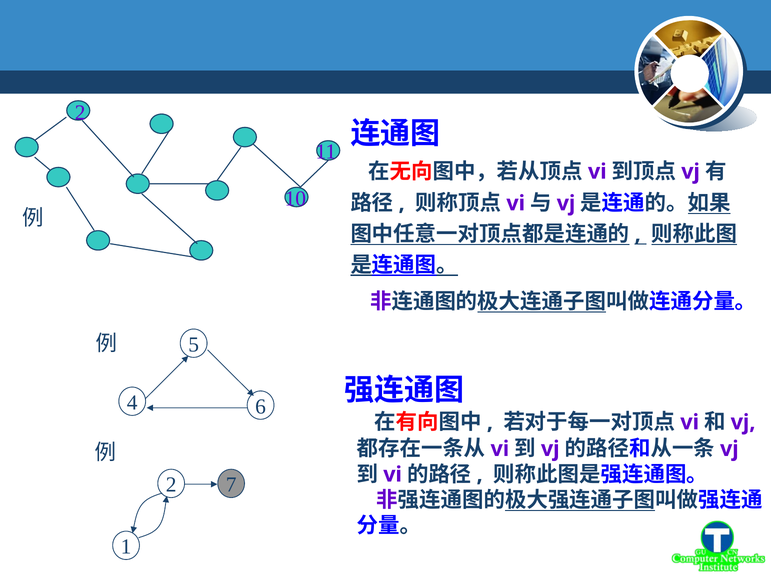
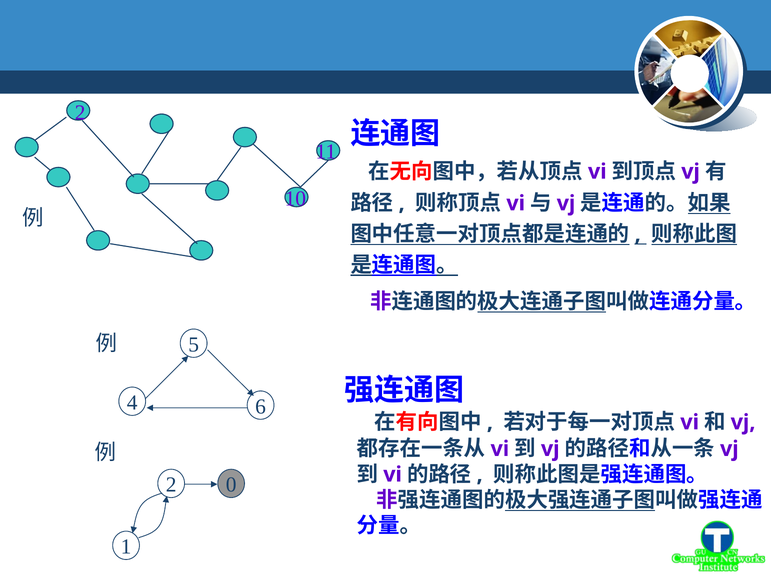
2 7: 7 -> 0
